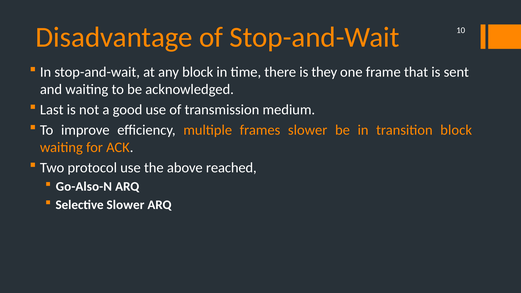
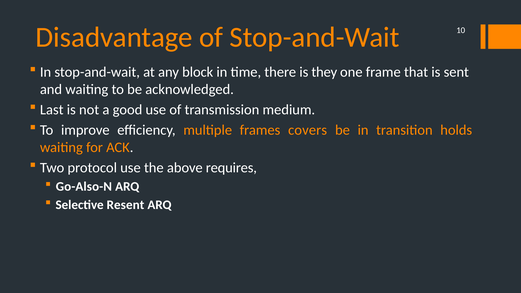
frames slower: slower -> covers
transition block: block -> holds
reached: reached -> requires
Selective Slower: Slower -> Resent
